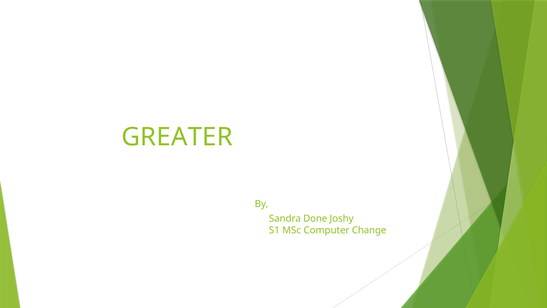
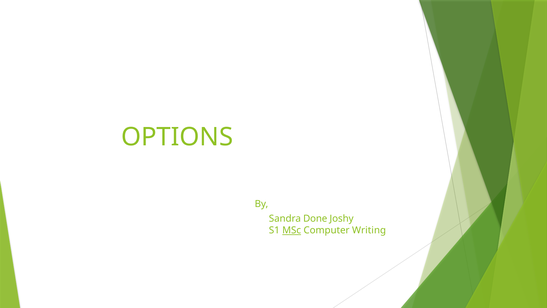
GREATER: GREATER -> OPTIONS
MSc underline: none -> present
Change: Change -> Writing
